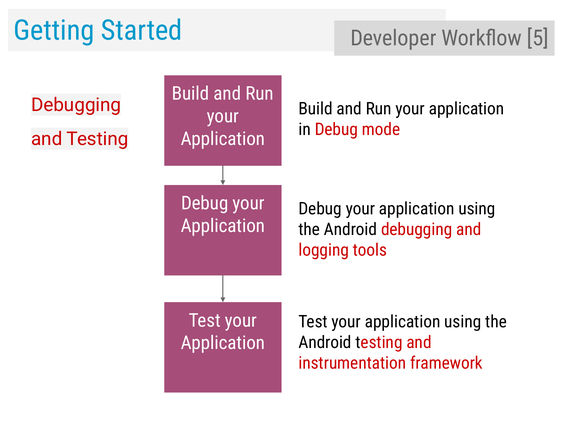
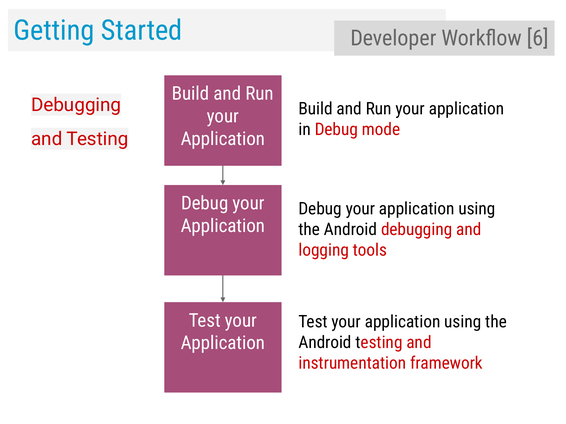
5: 5 -> 6
